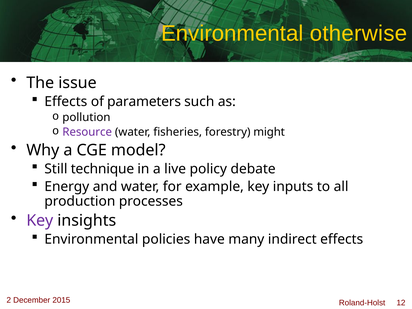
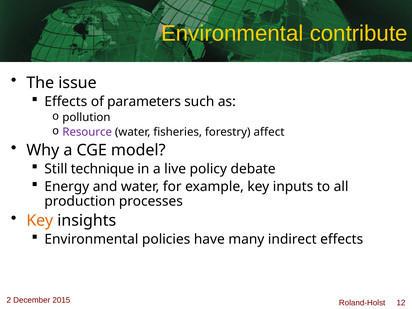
otherwise: otherwise -> contribute
might: might -> affect
Key at (40, 221) colour: purple -> orange
